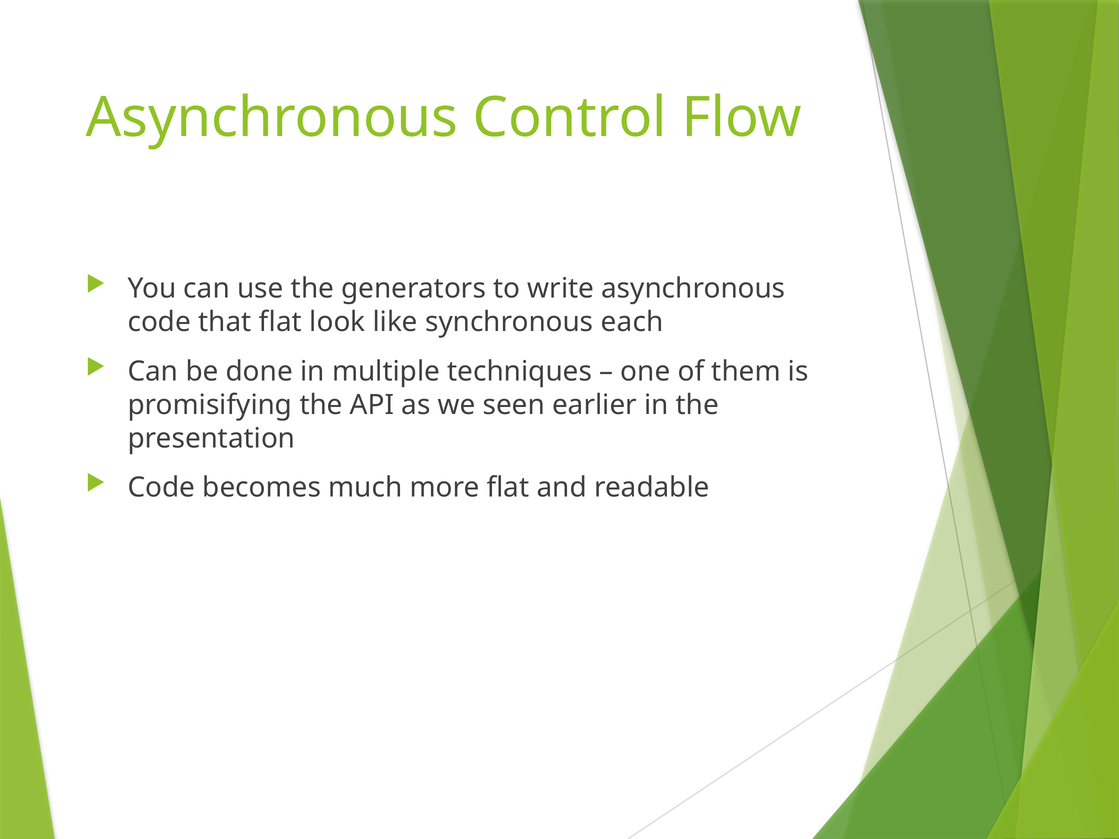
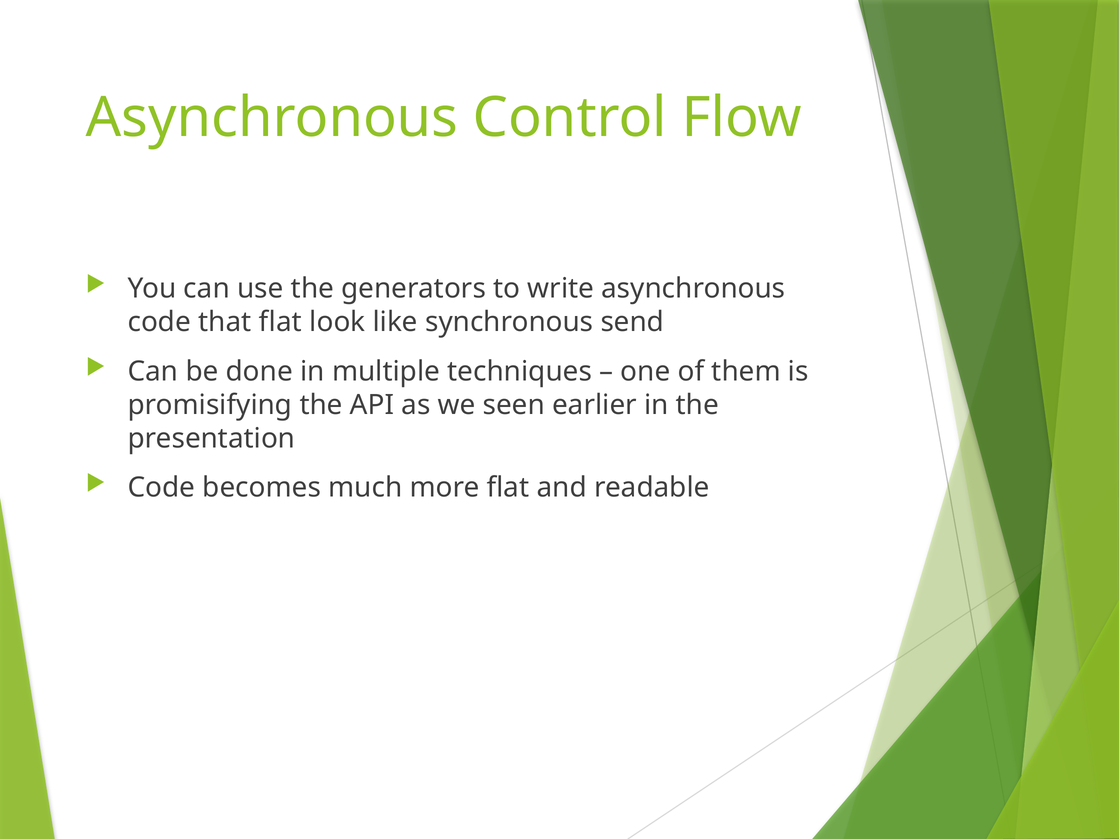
each: each -> send
